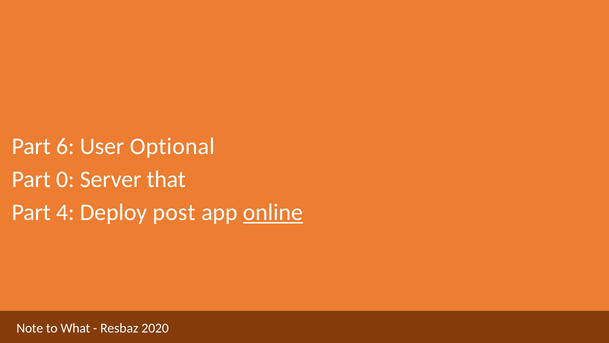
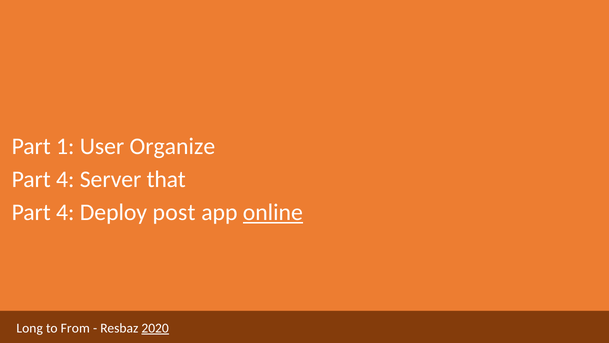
6: 6 -> 1
Optional: Optional -> Organize
0 at (65, 179): 0 -> 4
Note: Note -> Long
What: What -> From
2020 underline: none -> present
